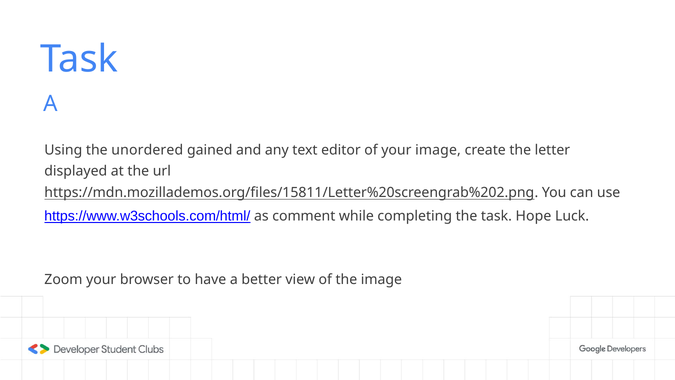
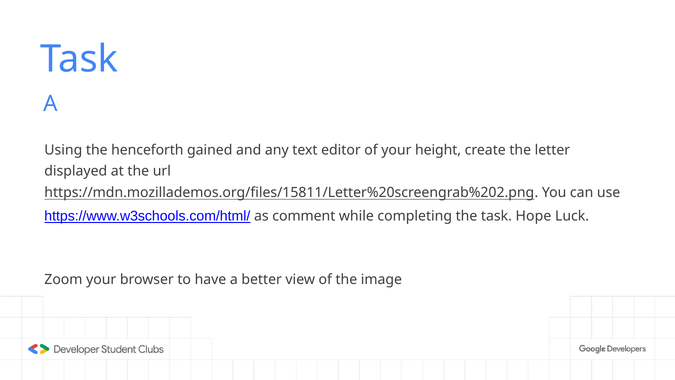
unordered: unordered -> henceforth
your image: image -> height
